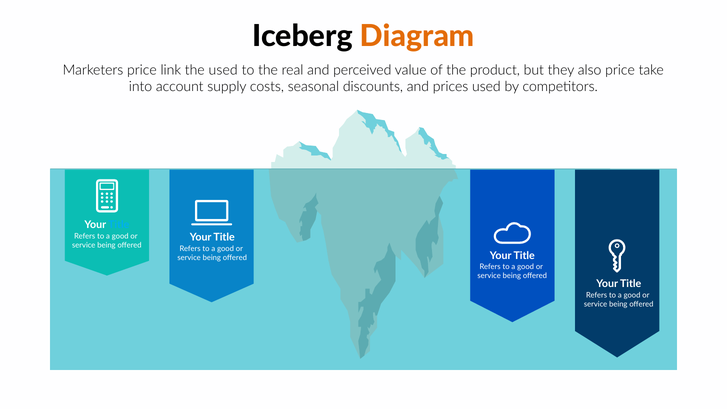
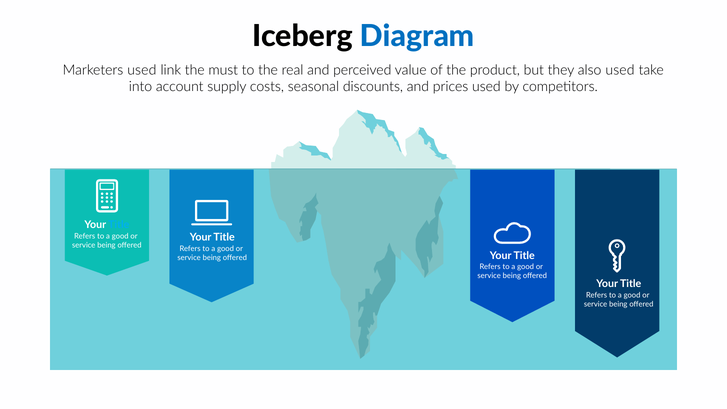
Diagram colour: orange -> blue
Marketers price: price -> used
the used: used -> must
also price: price -> used
